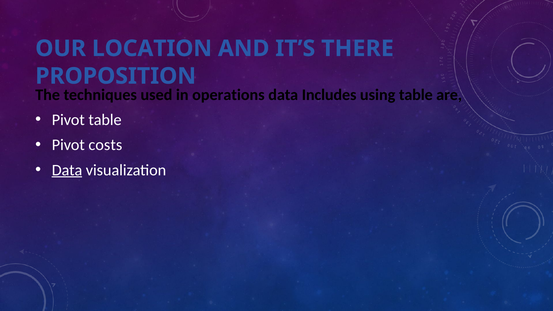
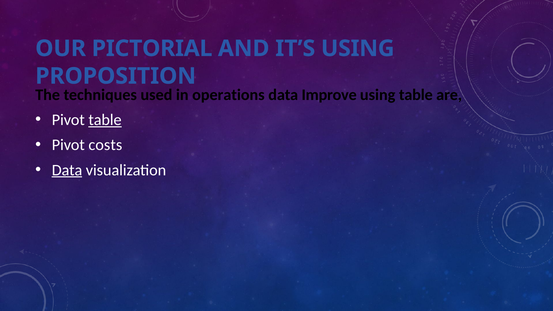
LOCATION: LOCATION -> PICTORIAL
IT’S THERE: THERE -> USING
Includes: Includes -> Improve
table at (105, 120) underline: none -> present
